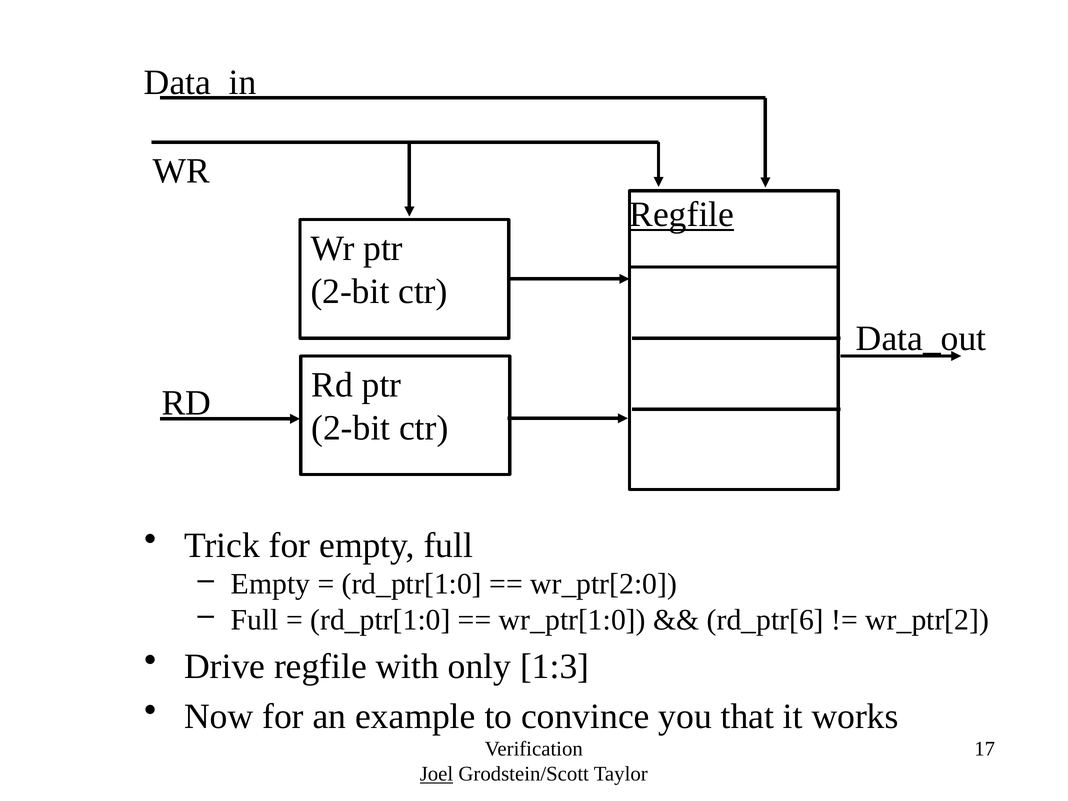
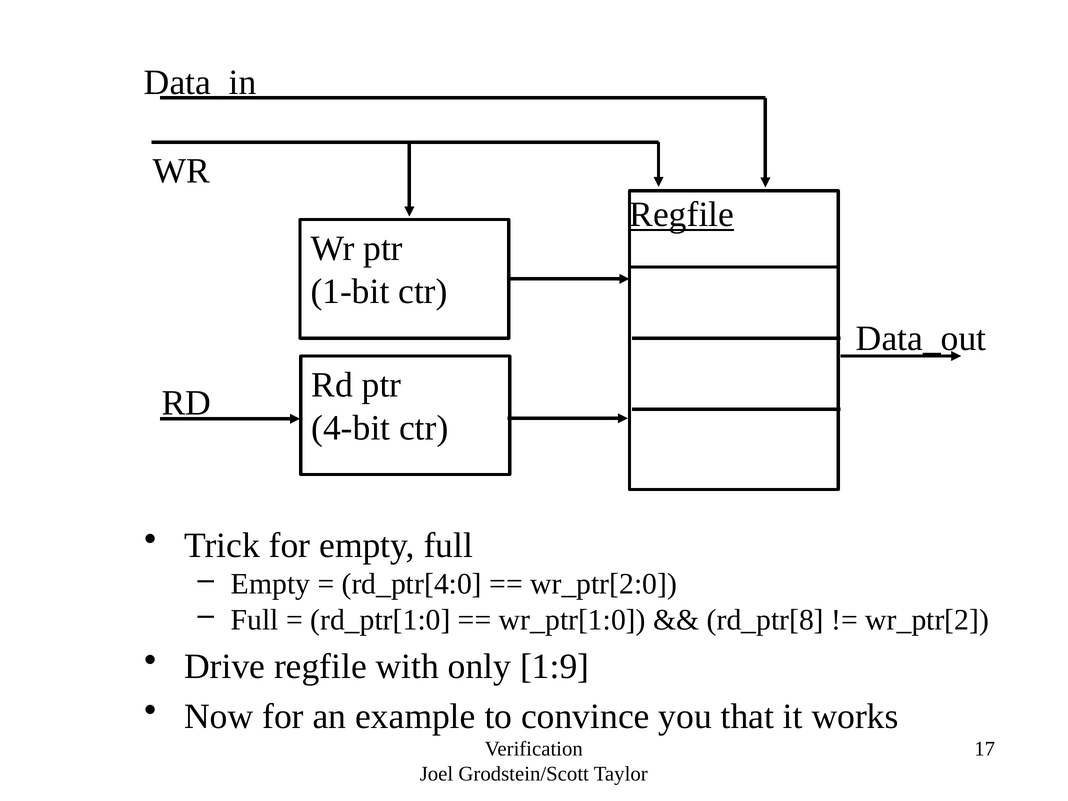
2-bit at (350, 291): 2-bit -> 1-bit
2-bit at (351, 428): 2-bit -> 4-bit
rd_ptr[1:0 at (412, 584): rd_ptr[1:0 -> rd_ptr[4:0
rd_ptr[6: rd_ptr[6 -> rd_ptr[8
1:3: 1:3 -> 1:9
Joel underline: present -> none
